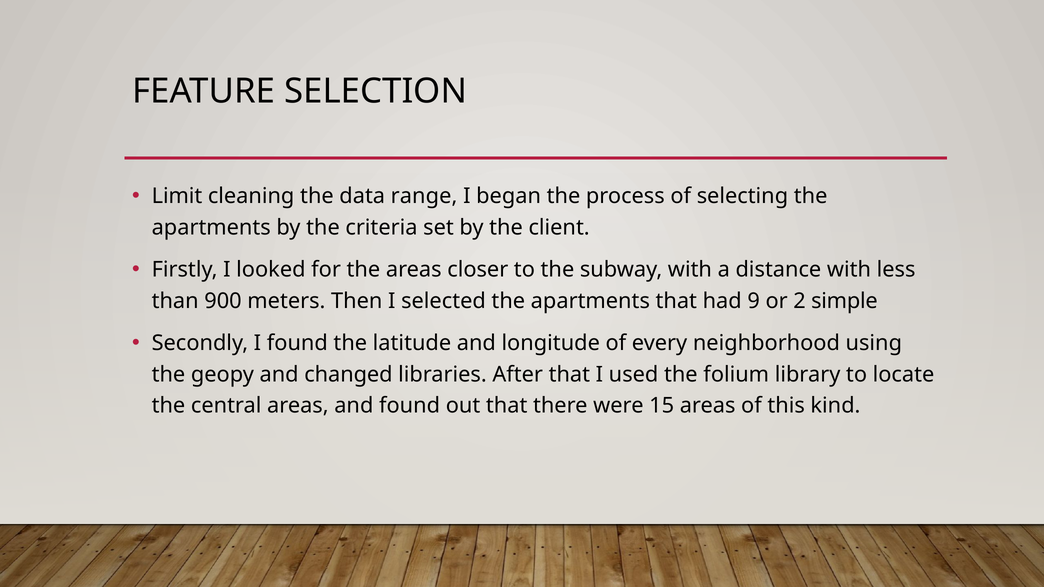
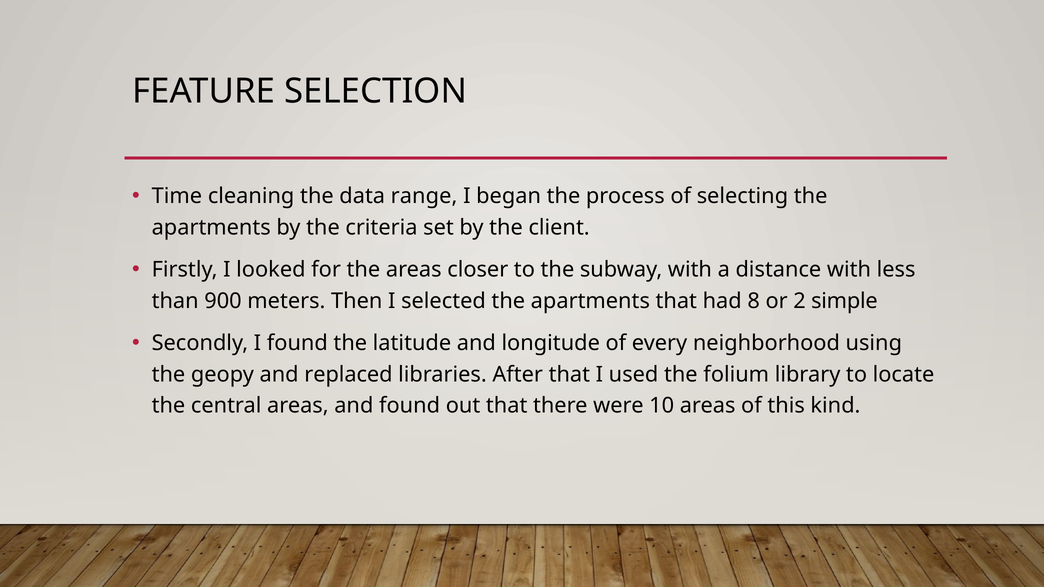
Limit: Limit -> Time
9: 9 -> 8
changed: changed -> replaced
15: 15 -> 10
